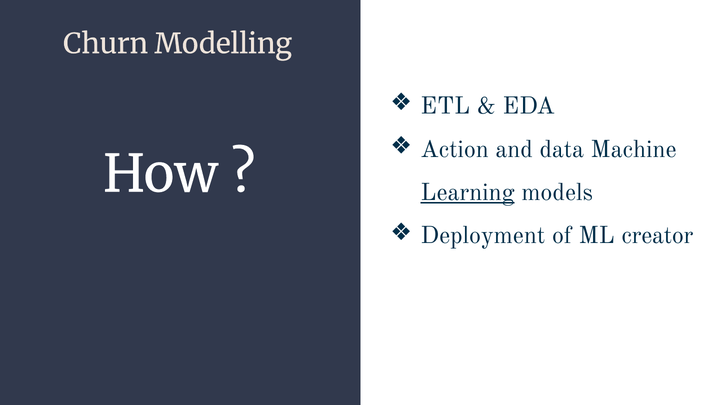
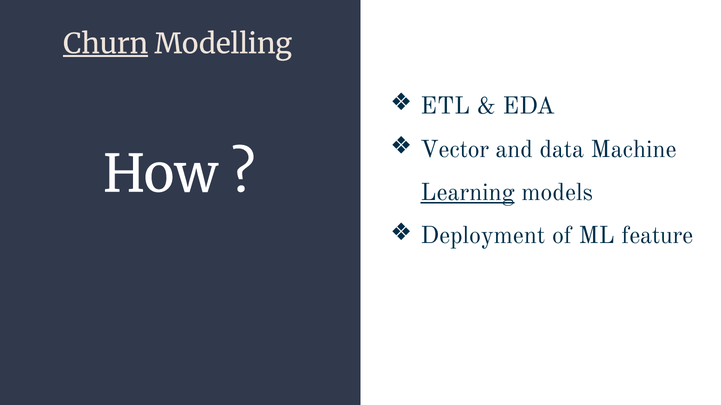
Churn underline: none -> present
Action: Action -> Vector
creator: creator -> feature
